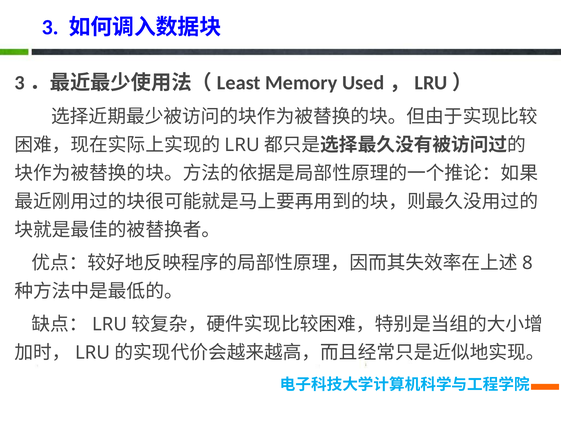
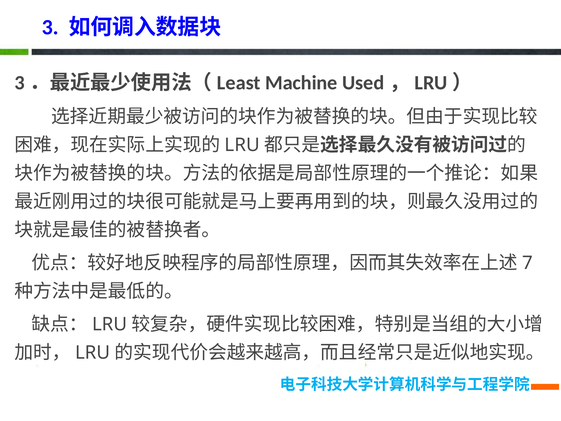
Memory: Memory -> Machine
8: 8 -> 7
